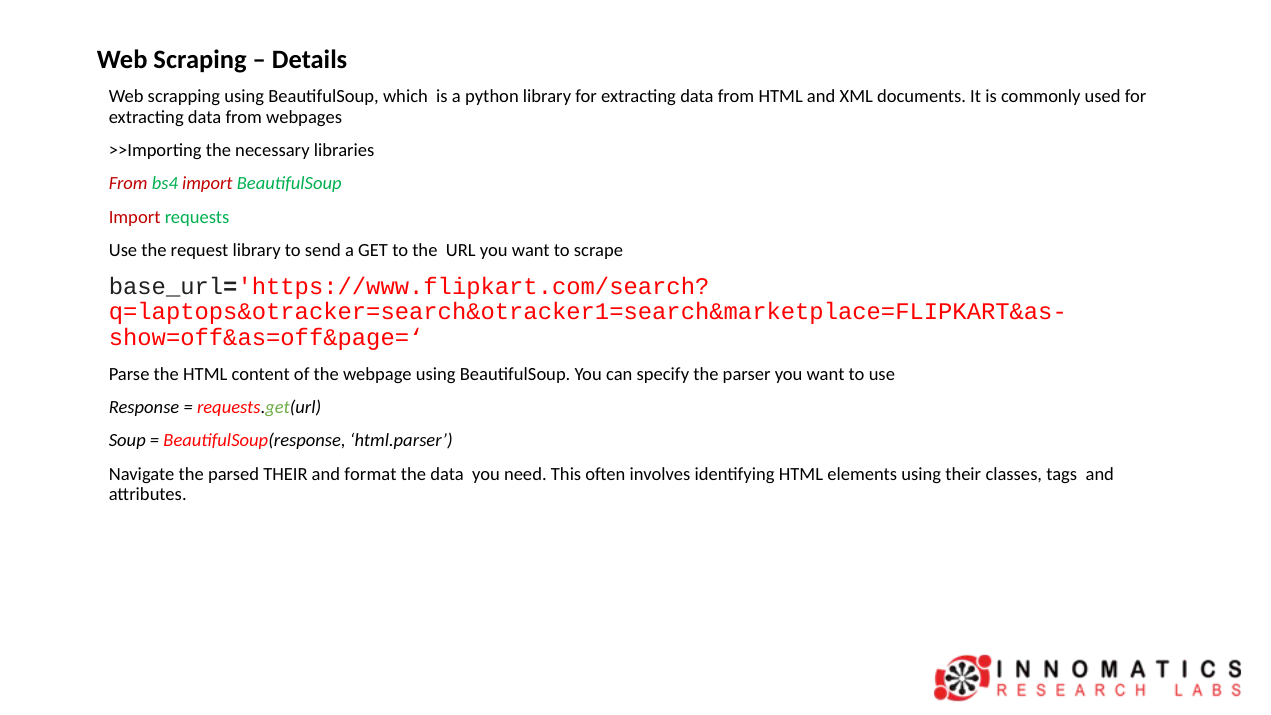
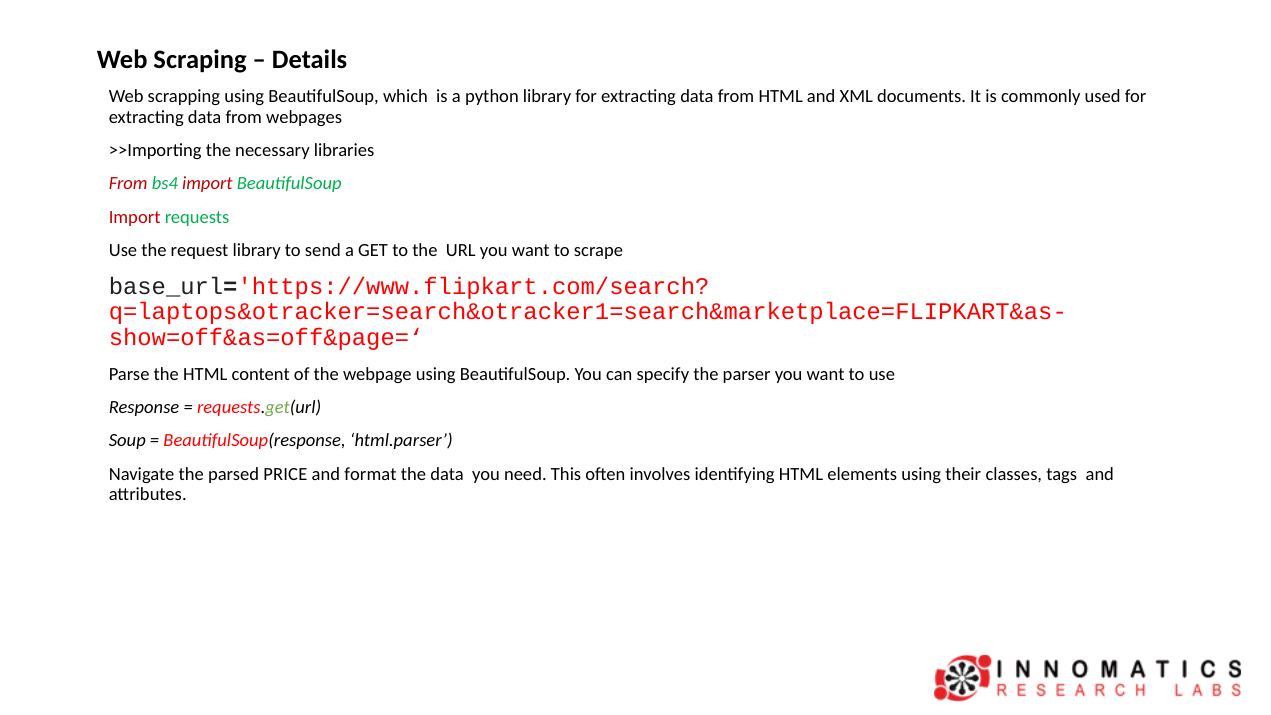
parsed THEIR: THEIR -> PRICE
